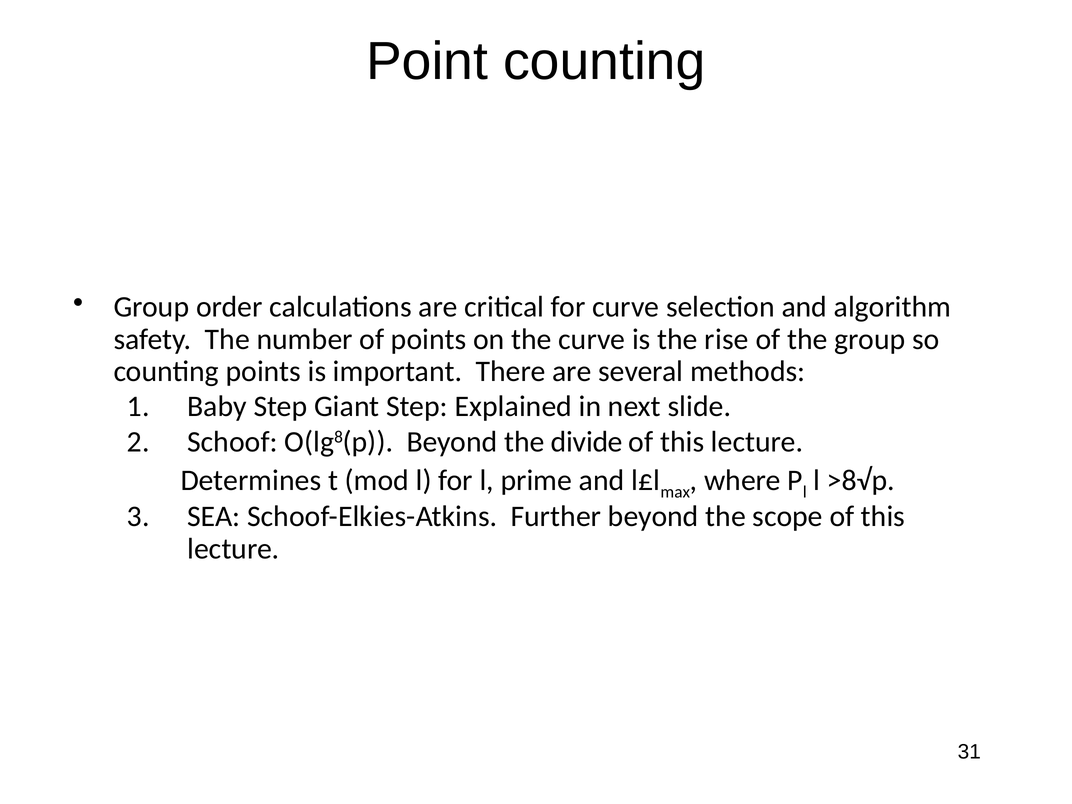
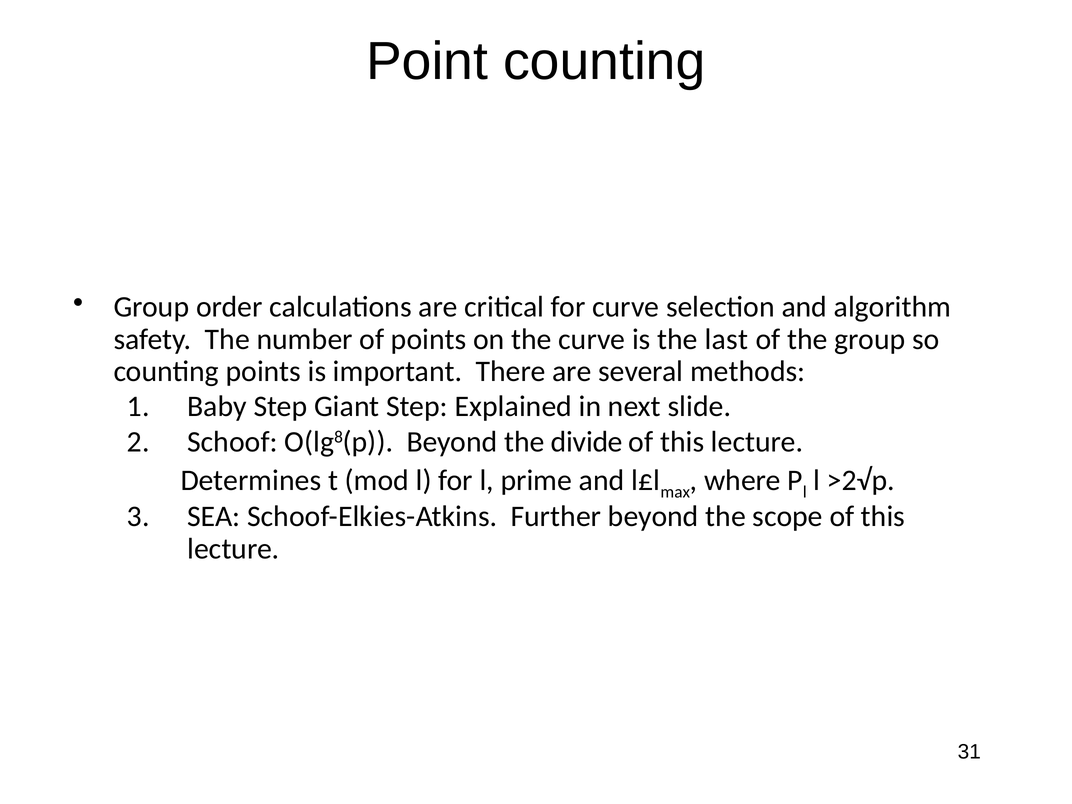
rise: rise -> last
>8√p: >8√p -> >2√p
